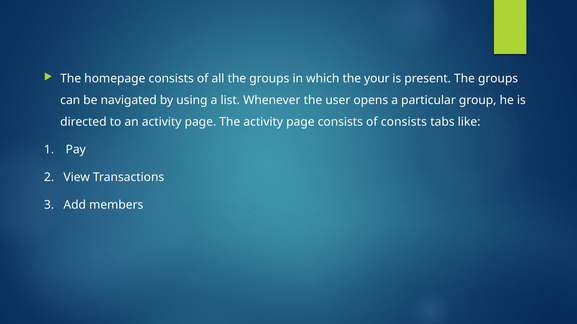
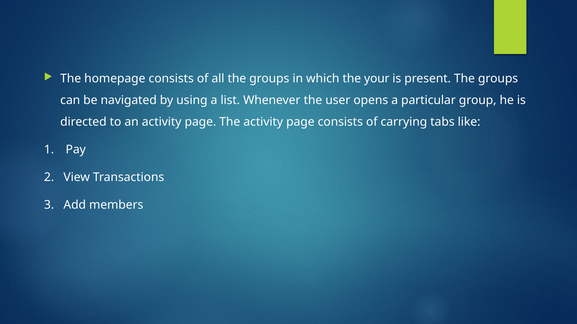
of consists: consists -> carrying
